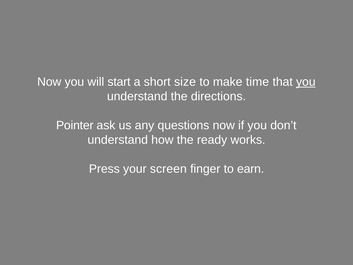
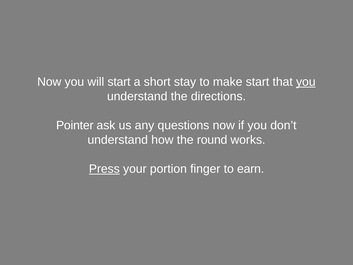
size: size -> stay
make time: time -> start
ready: ready -> round
Press underline: none -> present
screen: screen -> portion
